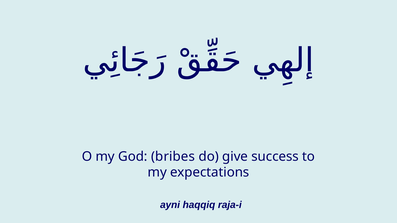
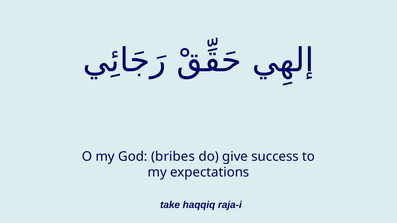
ayni: ayni -> take
